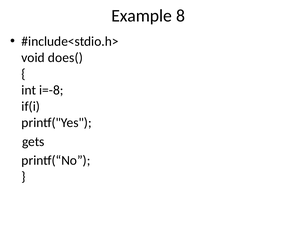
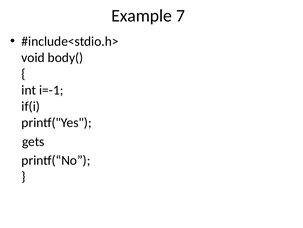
8: 8 -> 7
does(: does( -> body(
i=-8: i=-8 -> i=-1
